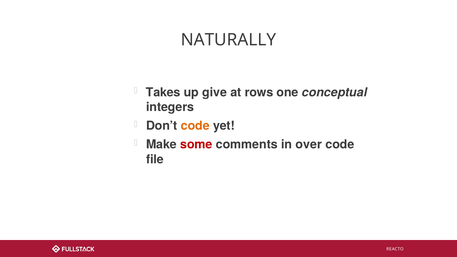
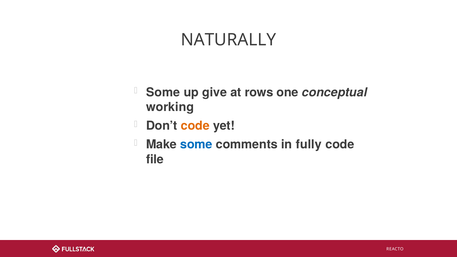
Takes at (163, 92): Takes -> Some
integers: integers -> working
some at (196, 144) colour: red -> blue
over: over -> fully
